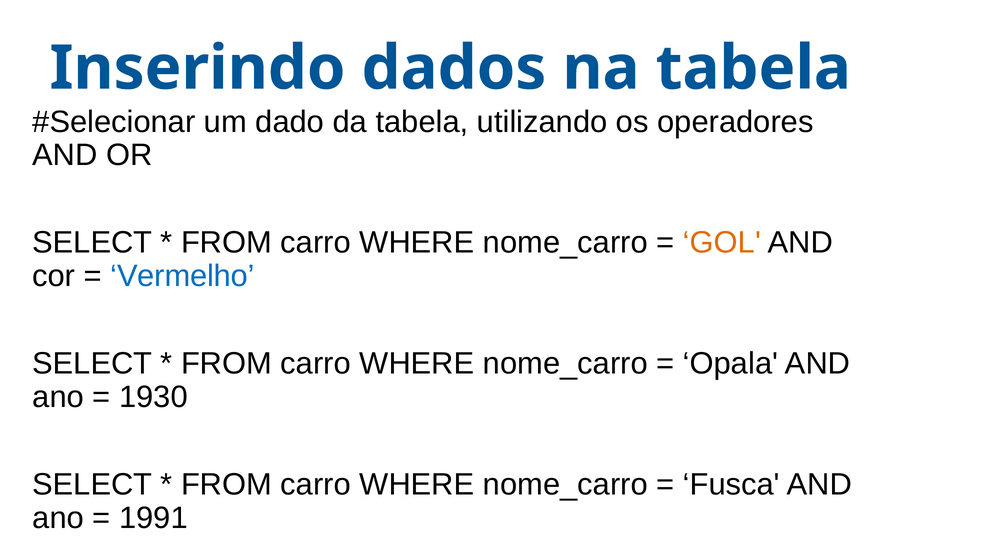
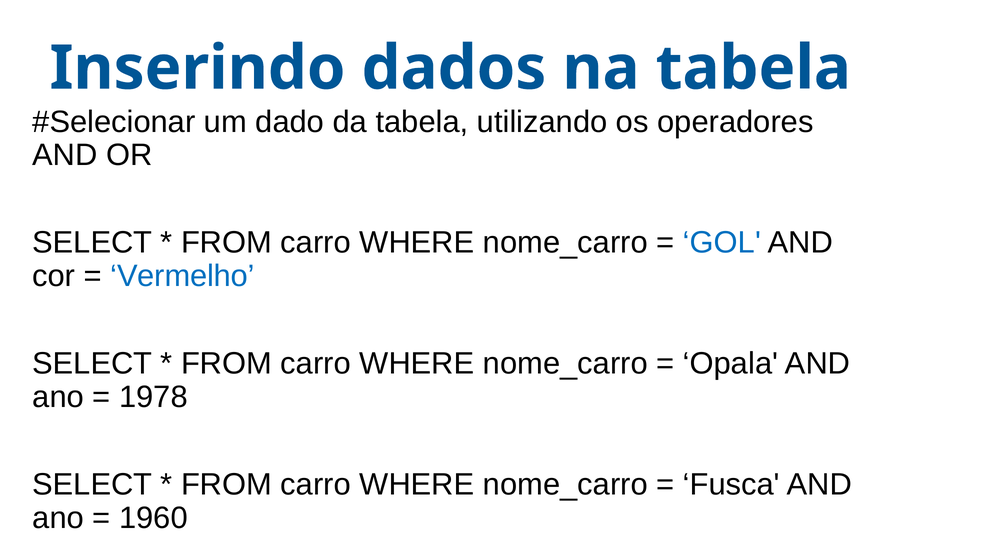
GOL colour: orange -> blue
1930: 1930 -> 1978
1991: 1991 -> 1960
